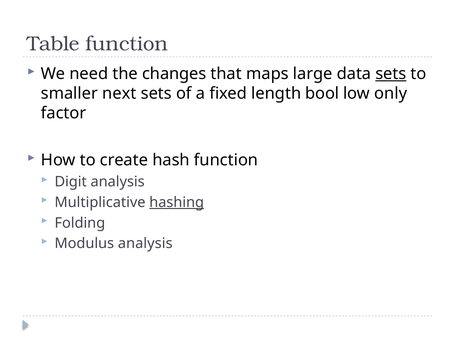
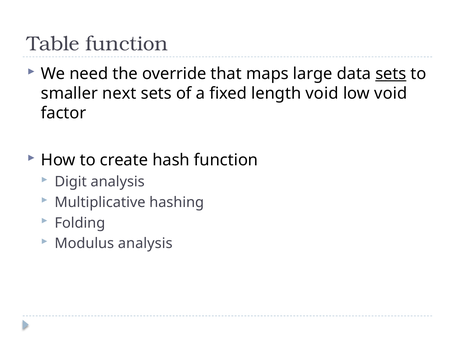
changes: changes -> override
length bool: bool -> void
low only: only -> void
hashing underline: present -> none
